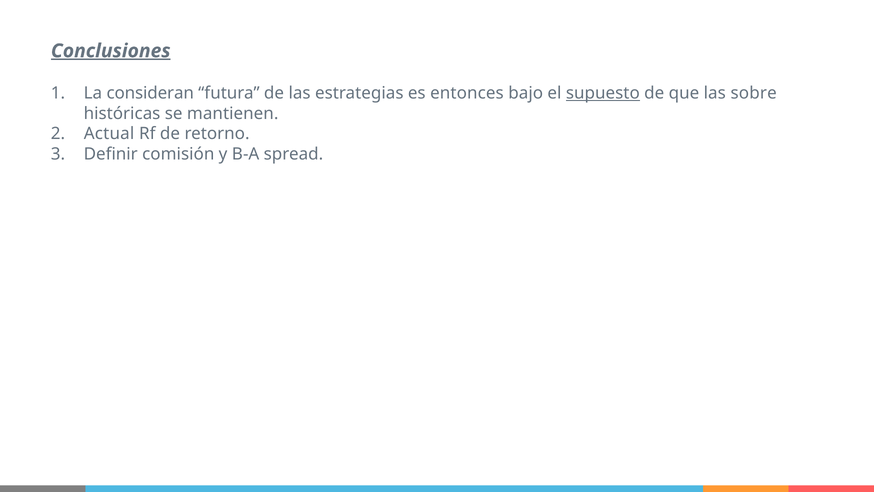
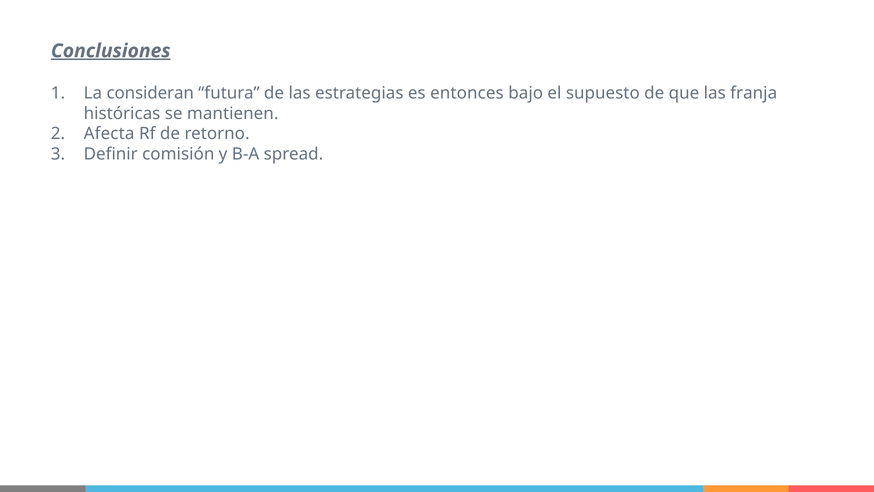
supuesto underline: present -> none
sobre: sobre -> franja
Actual: Actual -> Afecta
